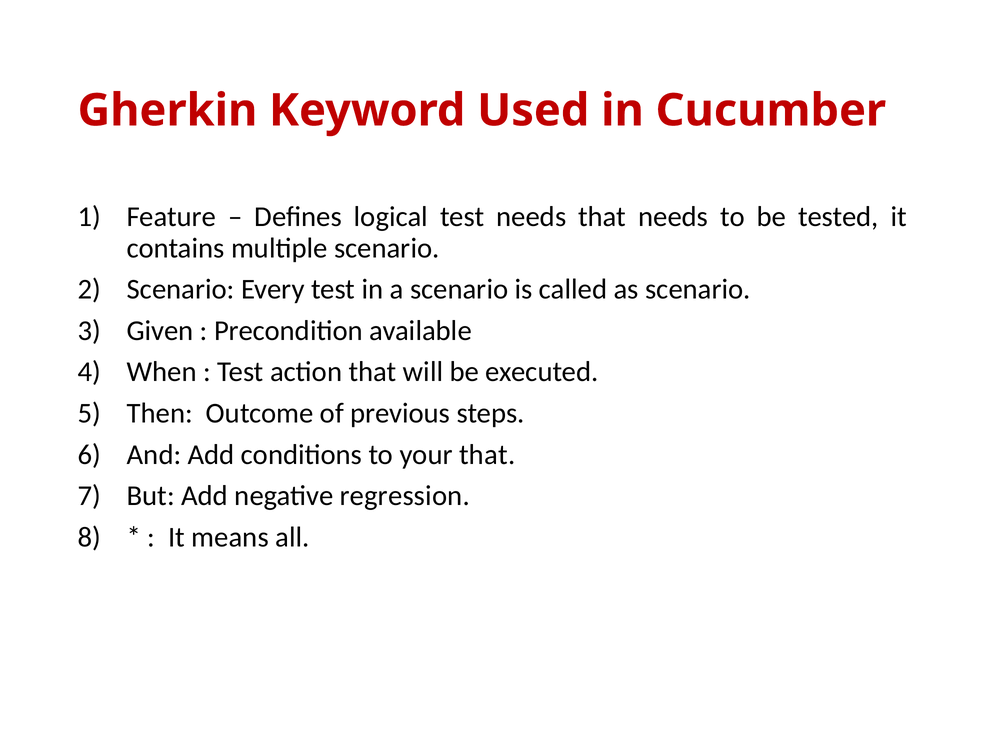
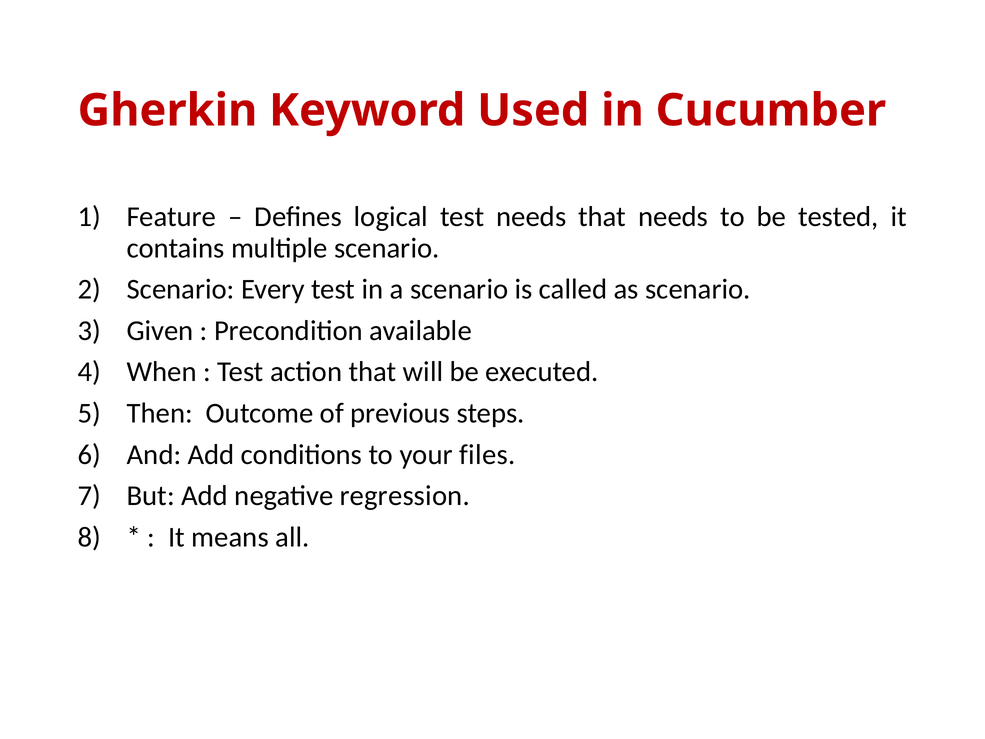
your that: that -> files
